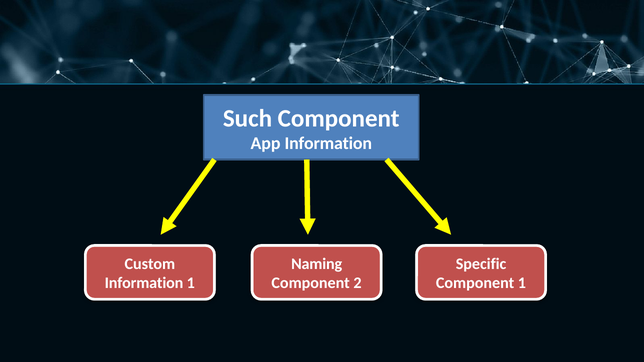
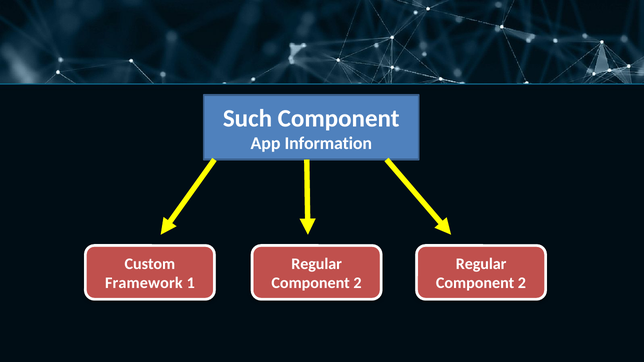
Naming at (317, 264): Naming -> Regular
Specific at (481, 264): Specific -> Regular
Information at (144, 283): Information -> Framework
1 at (522, 283): 1 -> 2
